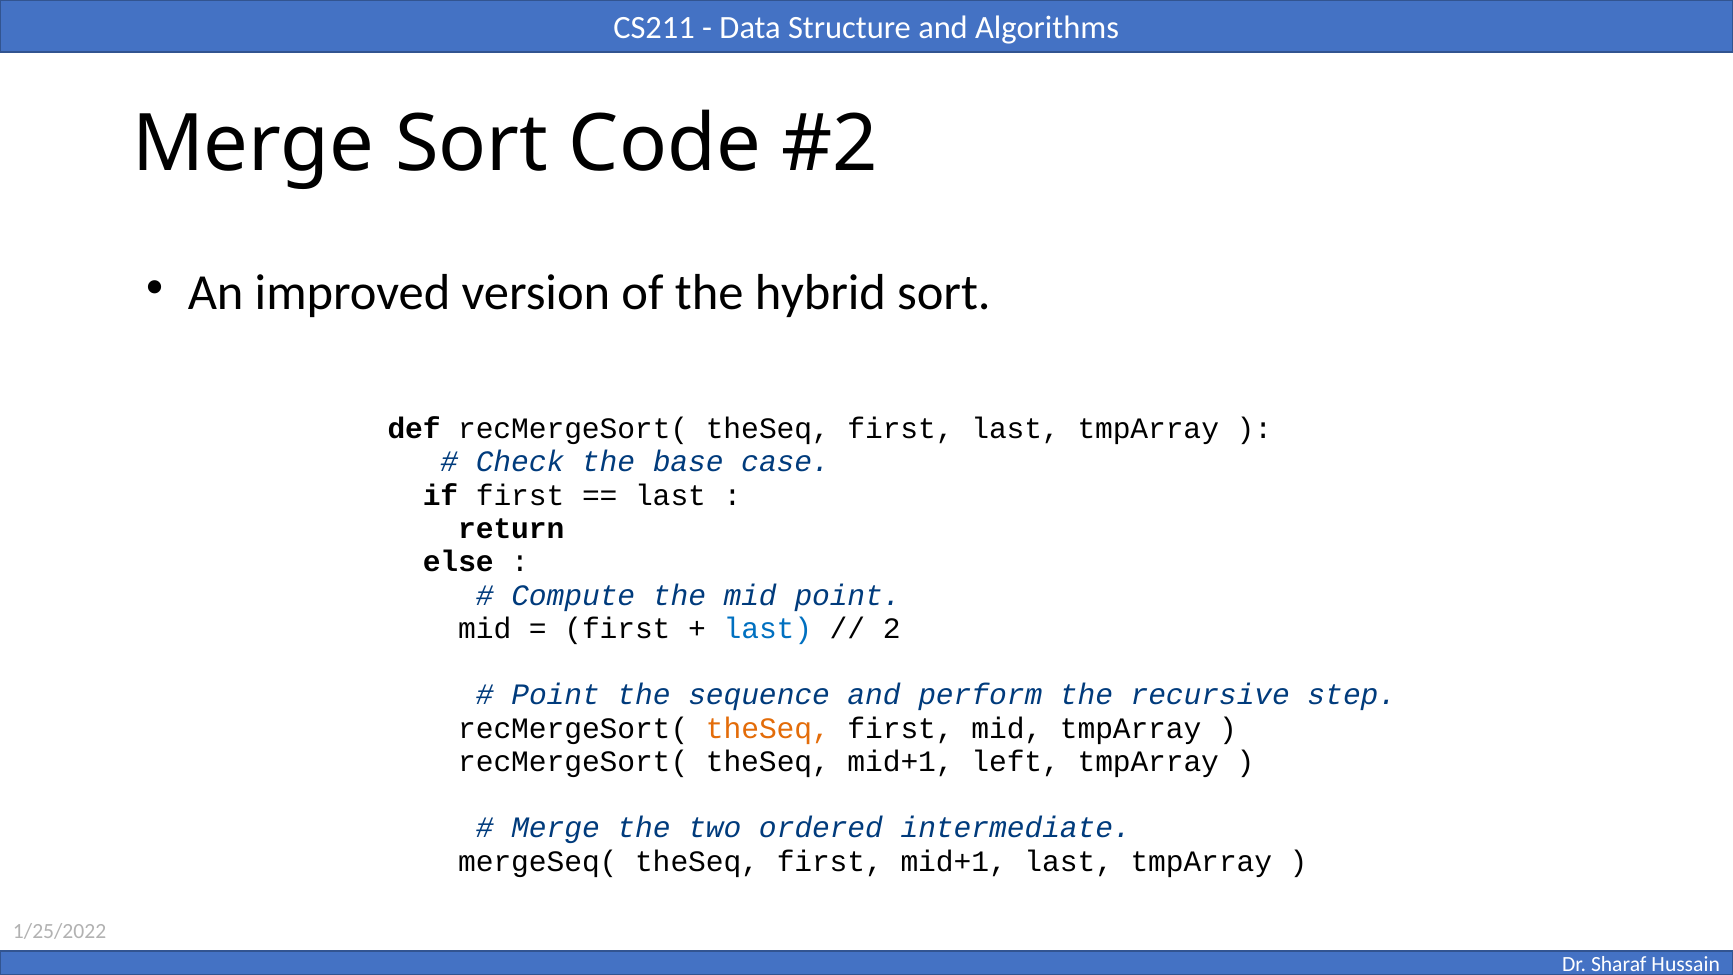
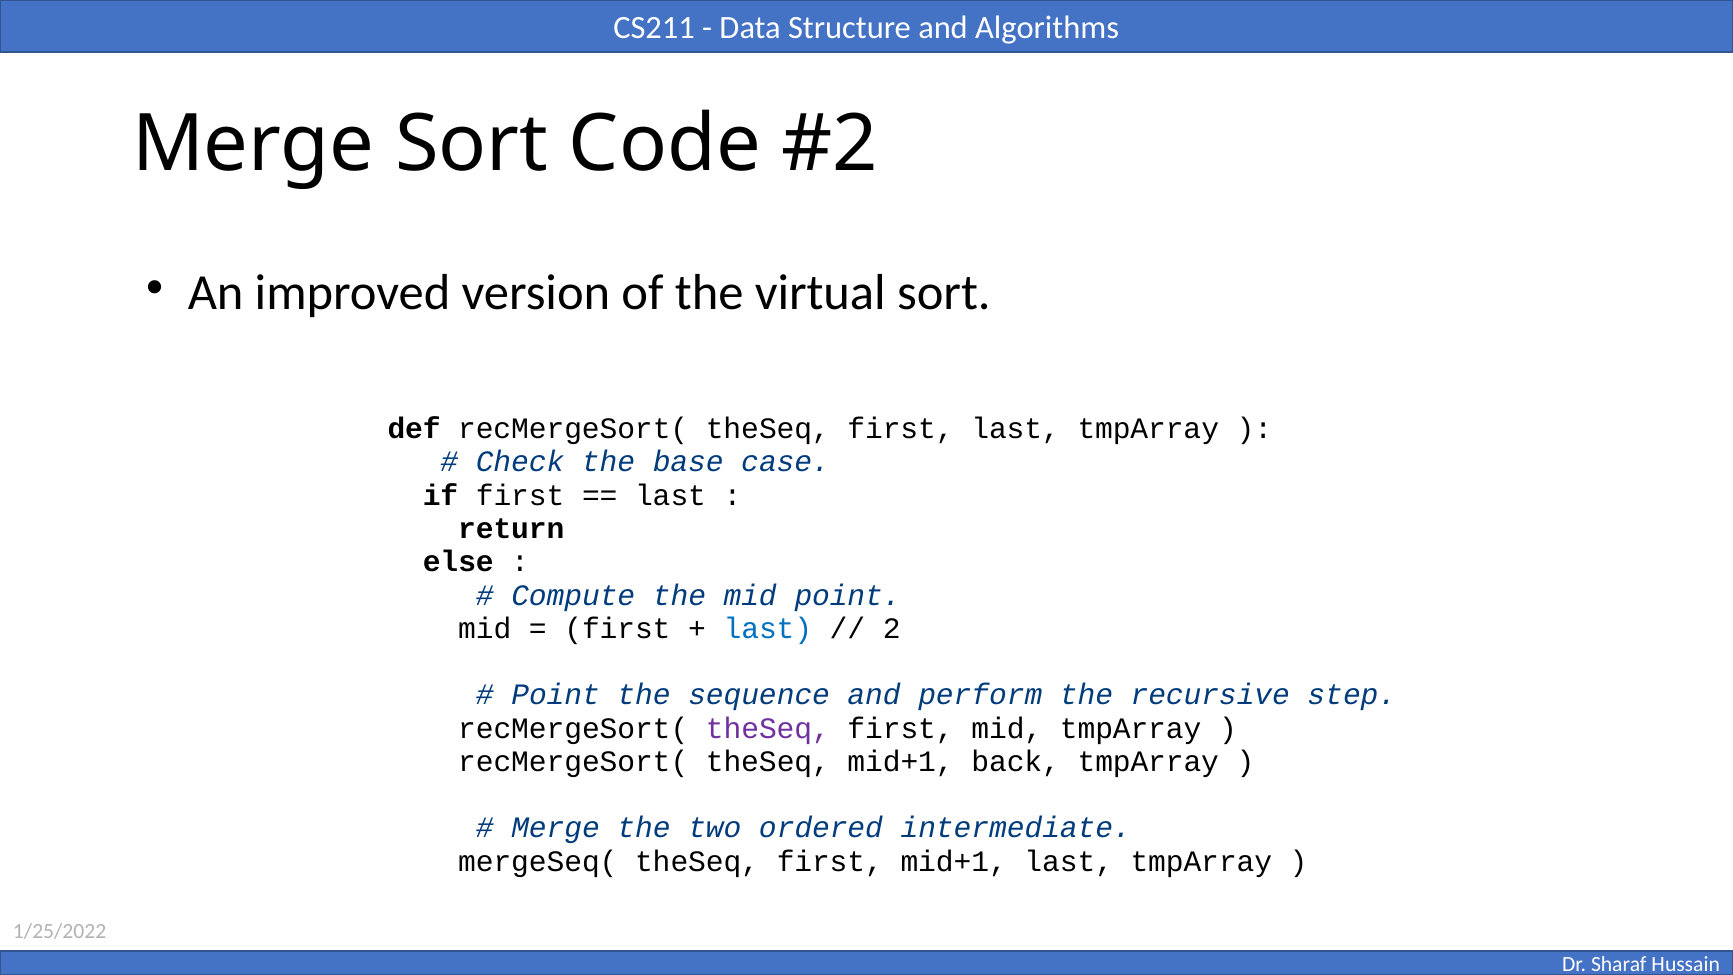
hybrid: hybrid -> virtual
theSeq at (768, 728) colour: orange -> purple
left: left -> back
